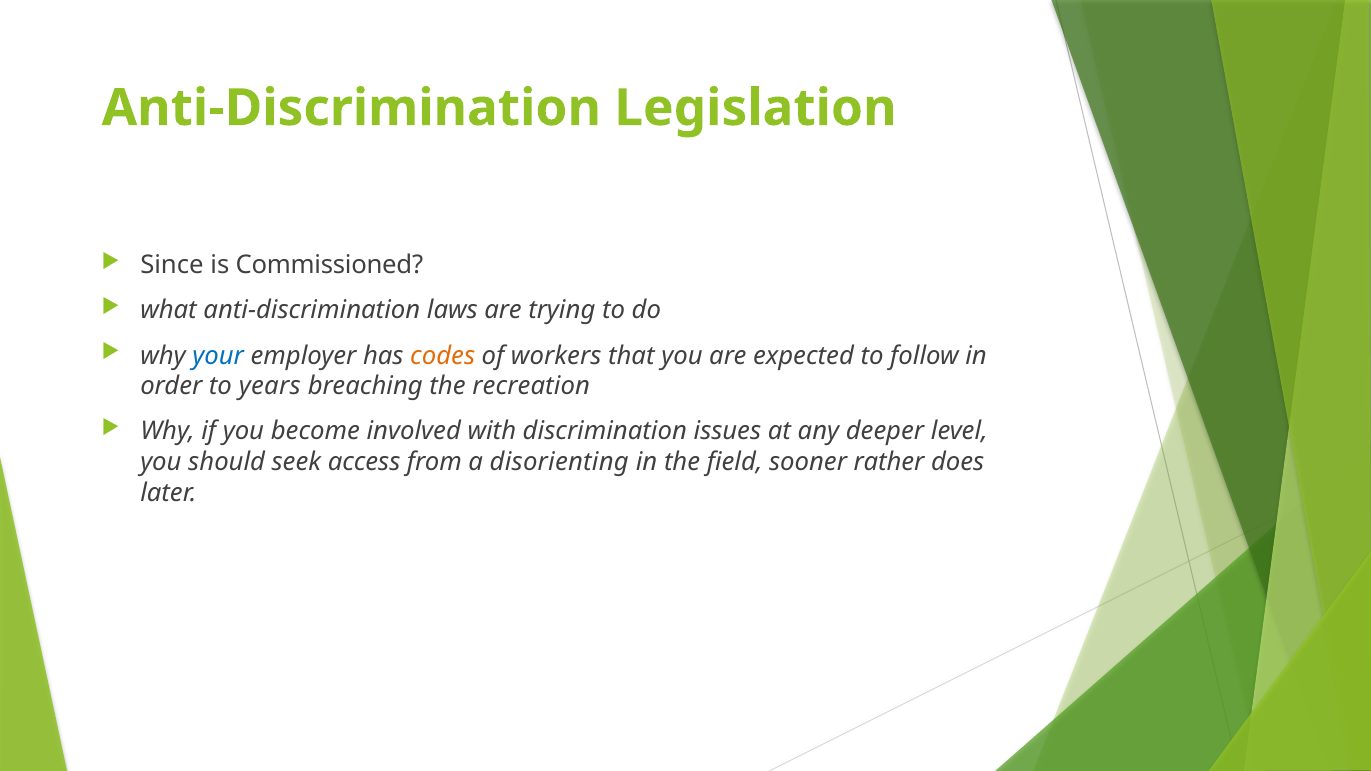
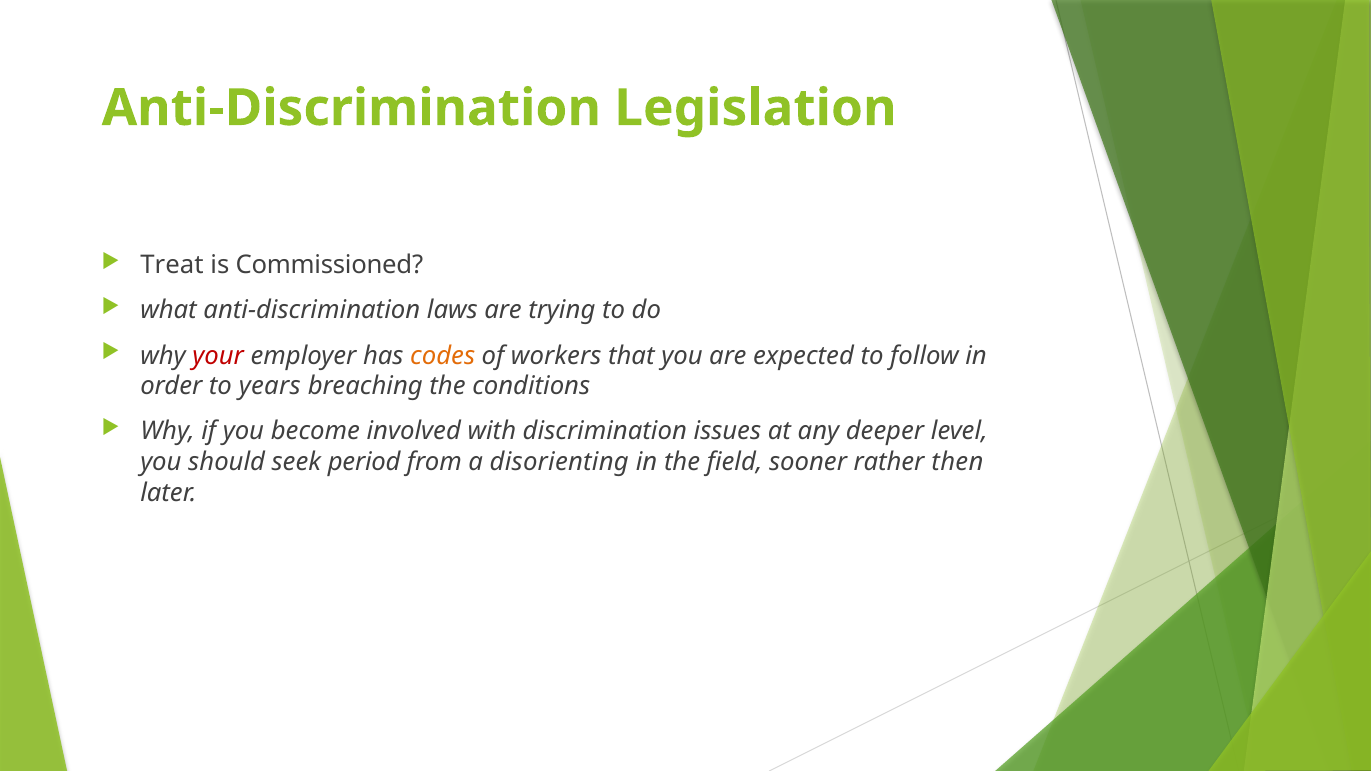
Since: Since -> Treat
your colour: blue -> red
recreation: recreation -> conditions
access: access -> period
does: does -> then
